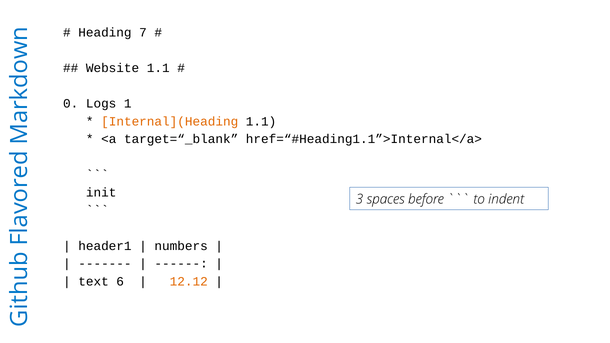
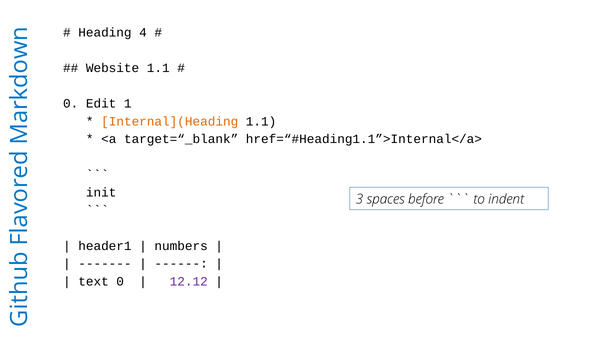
7: 7 -> 4
Logs: Logs -> Edit
text 6: 6 -> 0
12.12 colour: orange -> purple
